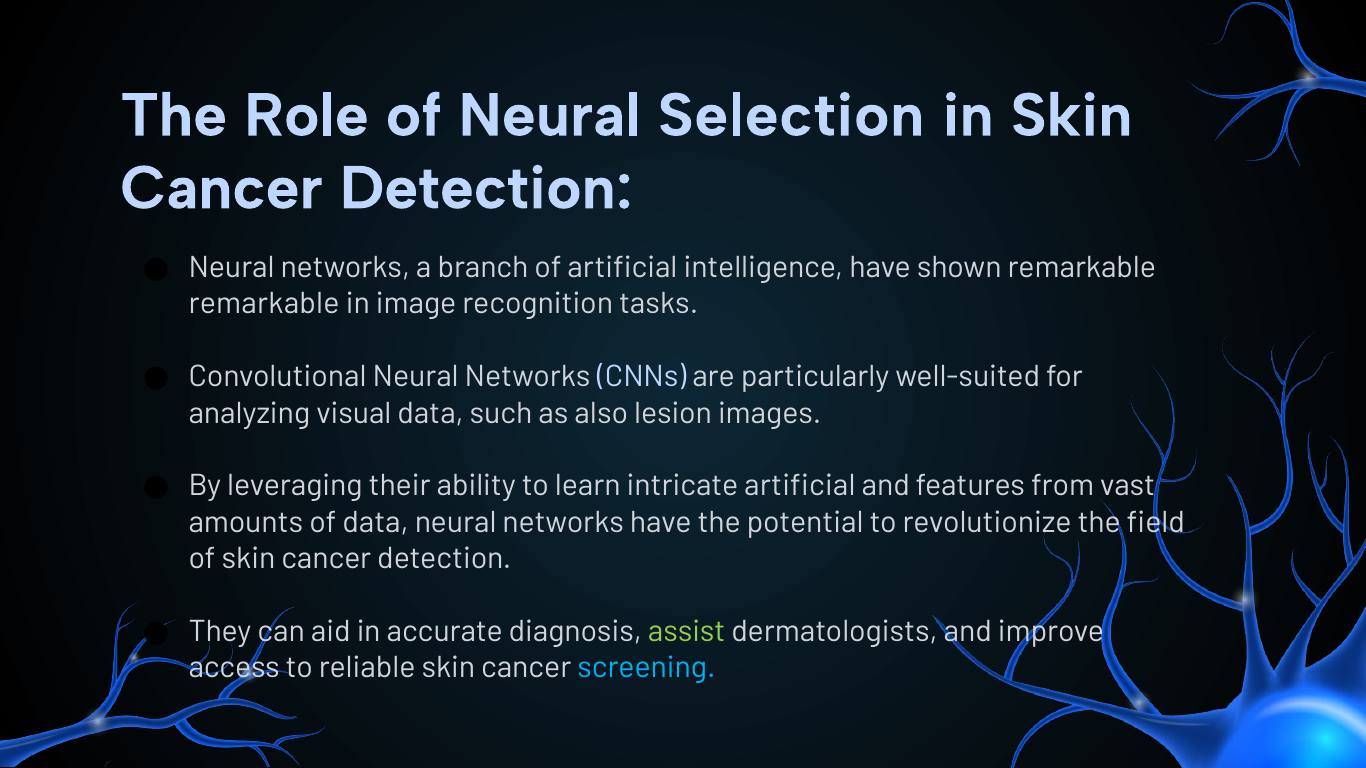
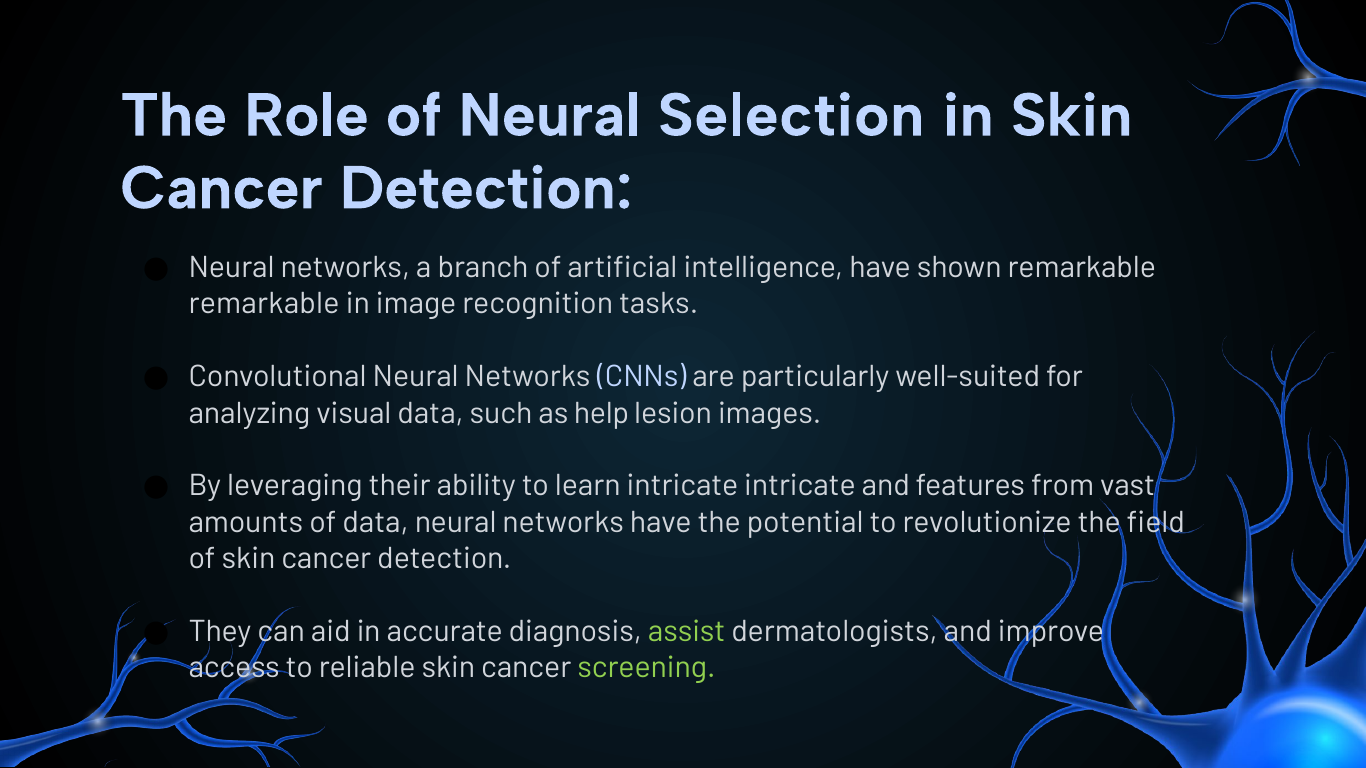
also: also -> help
intricate artificial: artificial -> intricate
screening colour: light blue -> light green
